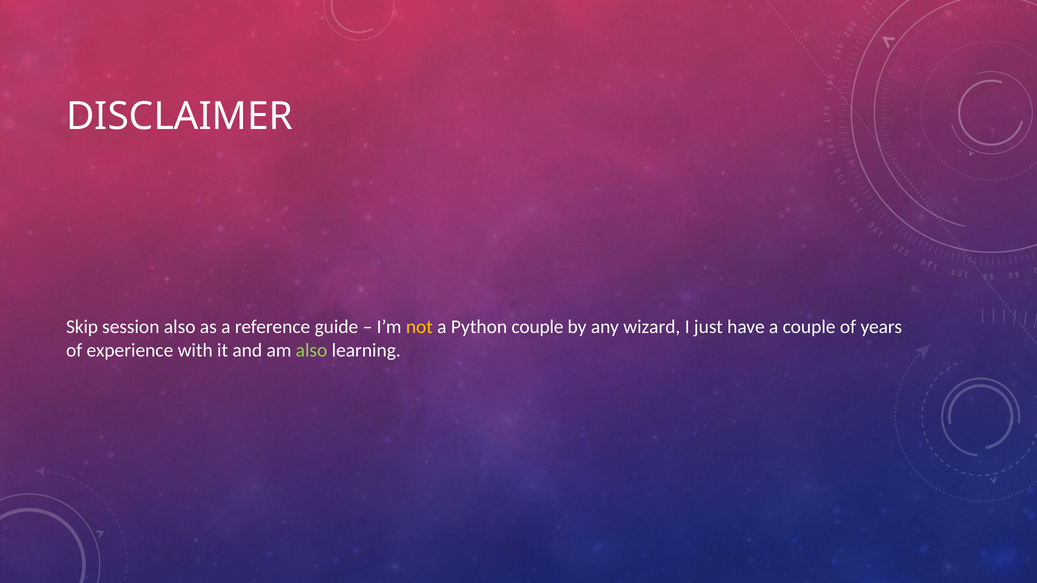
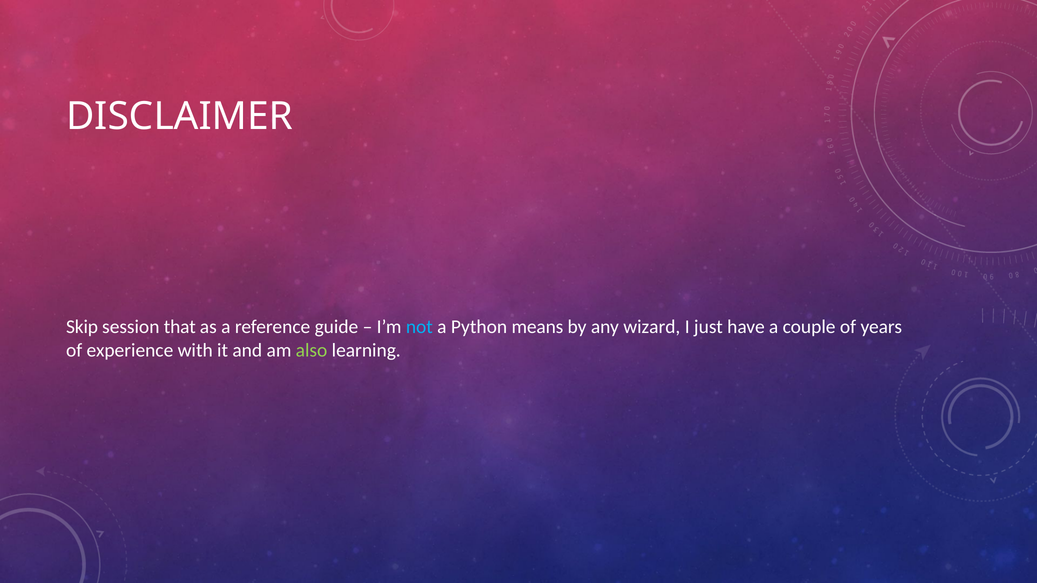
session also: also -> that
not colour: yellow -> light blue
Python couple: couple -> means
